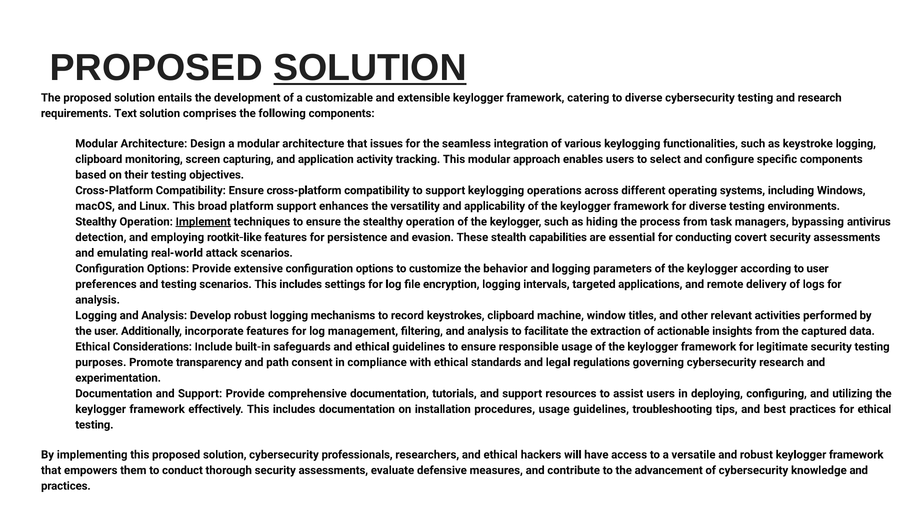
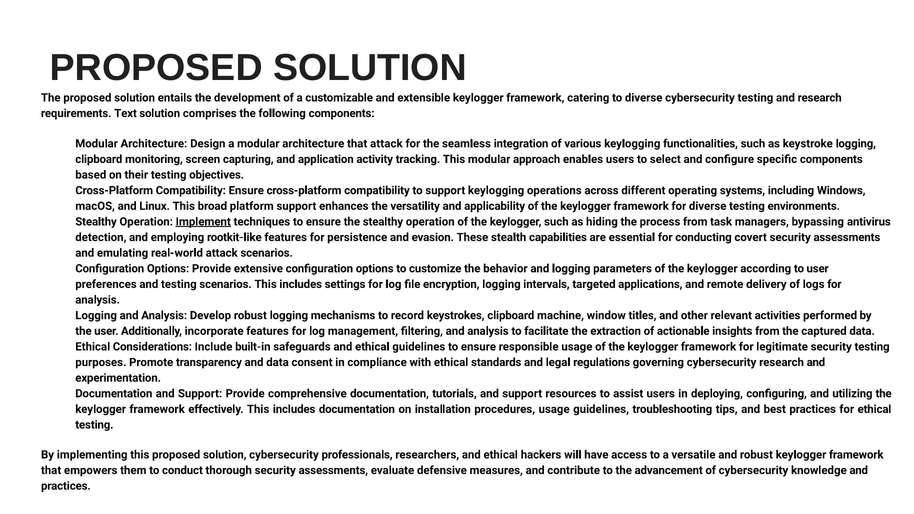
SOLUTION at (370, 68) underline: present -> none
that issues: issues -> attack
and path: path -> data
